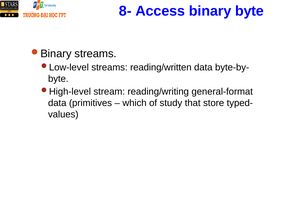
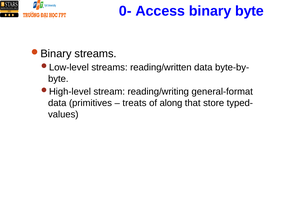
8-: 8- -> 0-
which: which -> treats
study: study -> along
